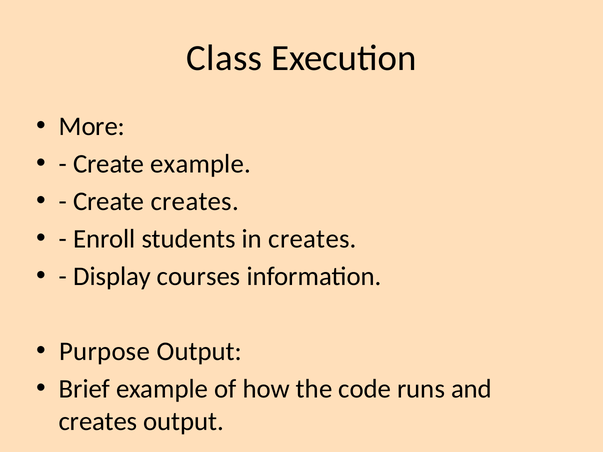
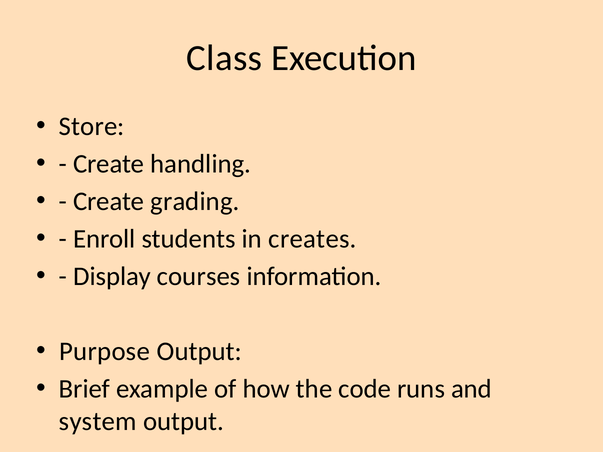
More: More -> Store
Create example: example -> handling
Create creates: creates -> grading
creates at (98, 421): creates -> system
